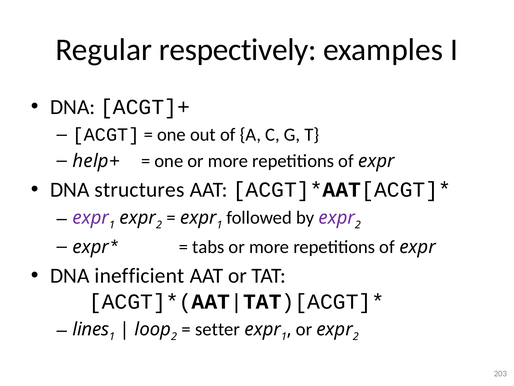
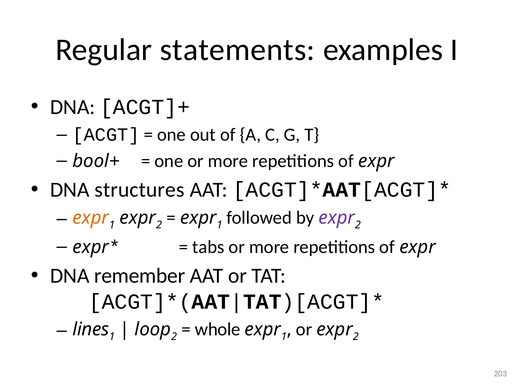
respectively: respectively -> statements
help: help -> bool
expr at (91, 217) colour: purple -> orange
inefficient: inefficient -> remember
setter: setter -> whole
